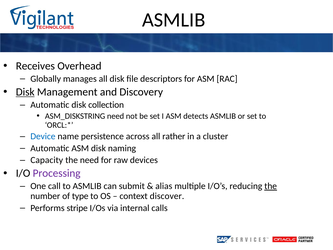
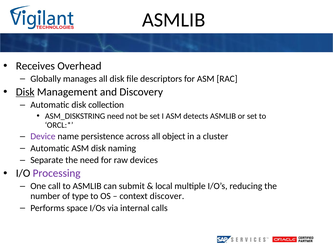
Device colour: blue -> purple
rather: rather -> object
Capacity: Capacity -> Separate
alias: alias -> local
the at (271, 186) underline: present -> none
stripe: stripe -> space
